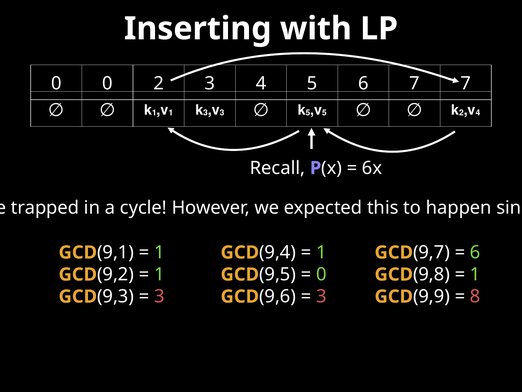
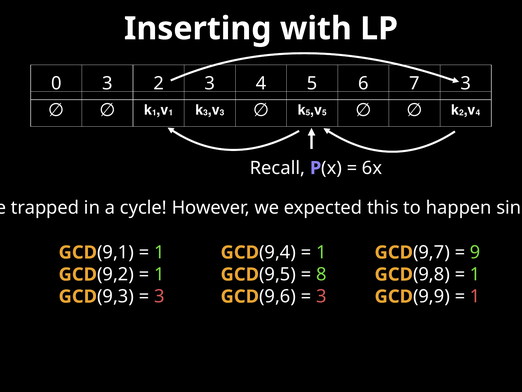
0 0: 0 -> 3
7 at (466, 83): 7 -> 3
6 at (475, 252): 6 -> 9
0 at (321, 274): 0 -> 8
8 at (475, 296): 8 -> 1
